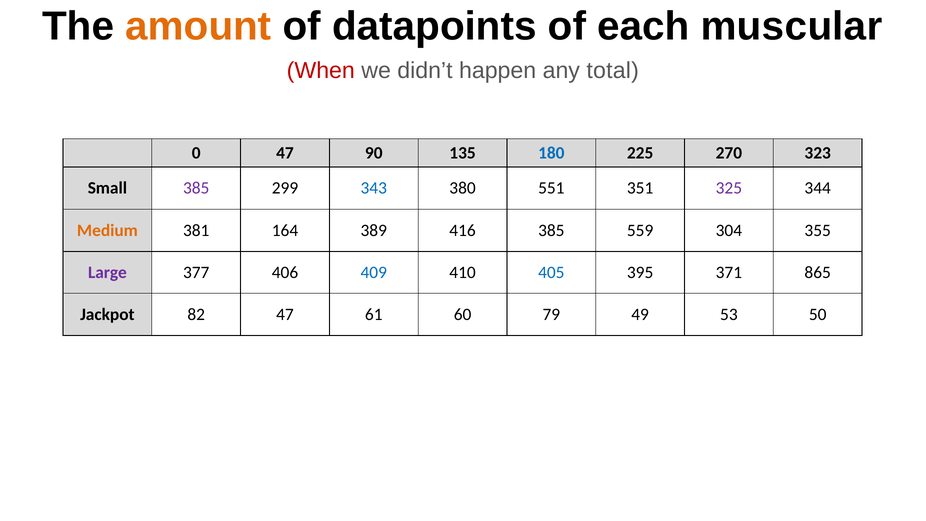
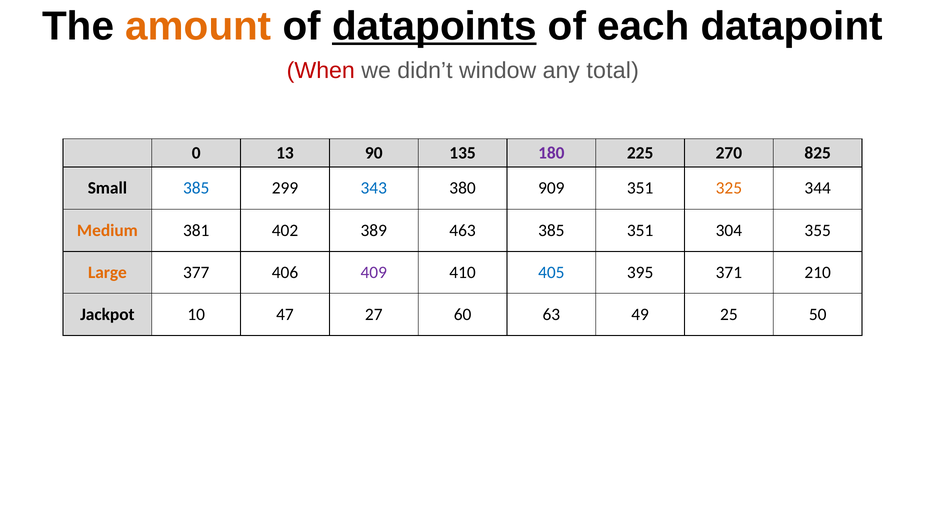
datapoints underline: none -> present
muscular: muscular -> datapoint
happen: happen -> window
0 47: 47 -> 13
180 colour: blue -> purple
323: 323 -> 825
385 at (196, 188) colour: purple -> blue
551: 551 -> 909
325 colour: purple -> orange
164: 164 -> 402
416: 416 -> 463
385 559: 559 -> 351
Large colour: purple -> orange
409 colour: blue -> purple
865: 865 -> 210
82: 82 -> 10
61: 61 -> 27
79: 79 -> 63
53: 53 -> 25
